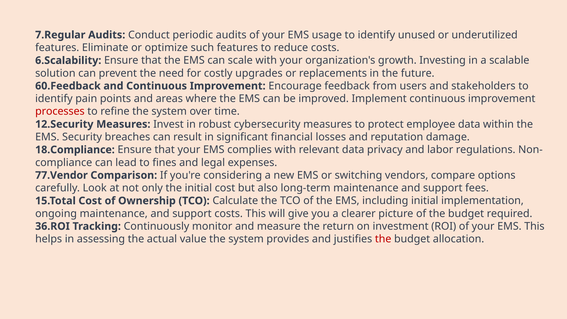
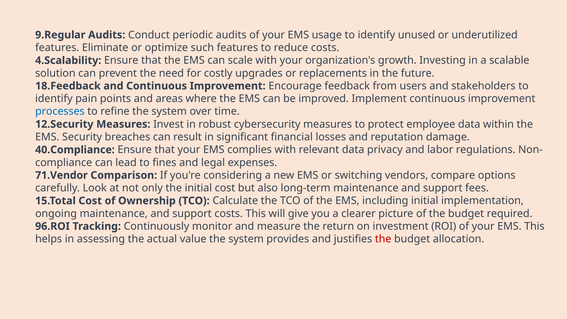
7.Regular: 7.Regular -> 9.Regular
6.Scalability: 6.Scalability -> 4.Scalability
60.Feedback: 60.Feedback -> 18.Feedback
processes colour: red -> blue
18.Compliance: 18.Compliance -> 40.Compliance
77.Vendor: 77.Vendor -> 71.Vendor
36.ROI: 36.ROI -> 96.ROI
